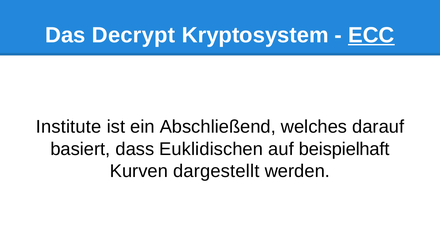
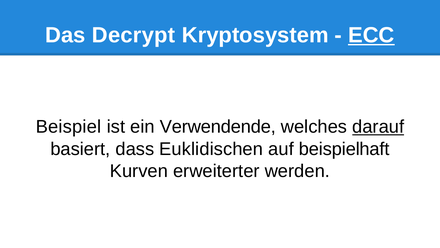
Institute: Institute -> Beispiel
Abschließend: Abschließend -> Verwendende
darauf underline: none -> present
dargestellt: dargestellt -> erweiterter
